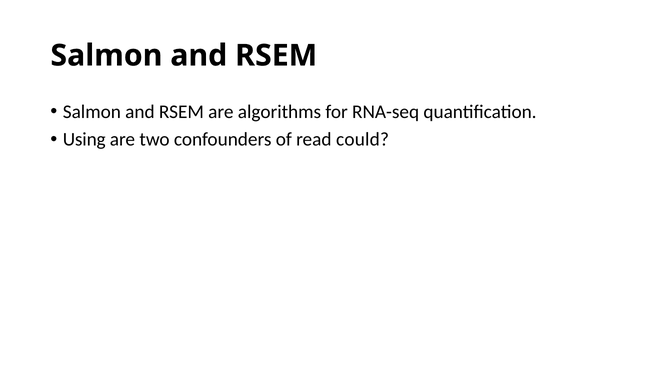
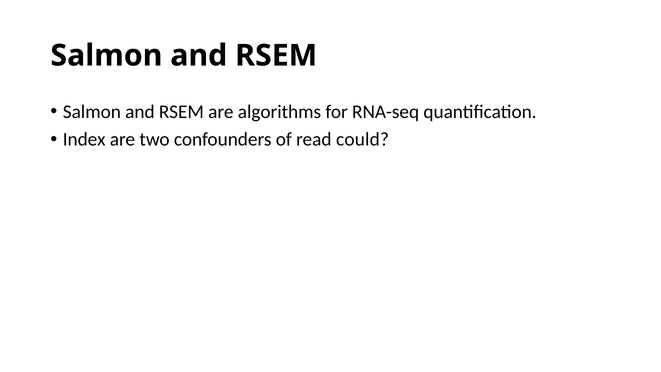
Using: Using -> Index
